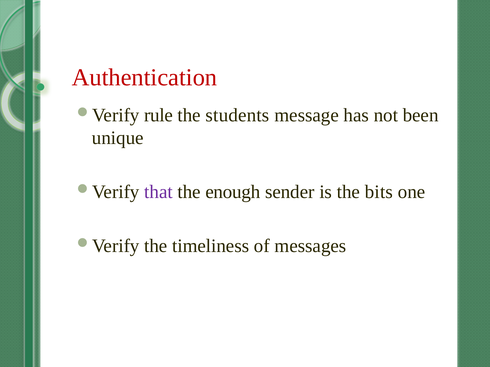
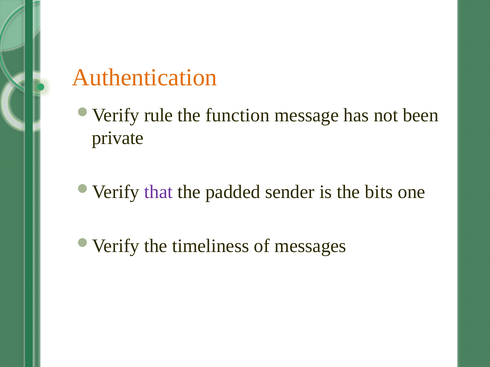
Authentication colour: red -> orange
students: students -> function
unique: unique -> private
enough: enough -> padded
